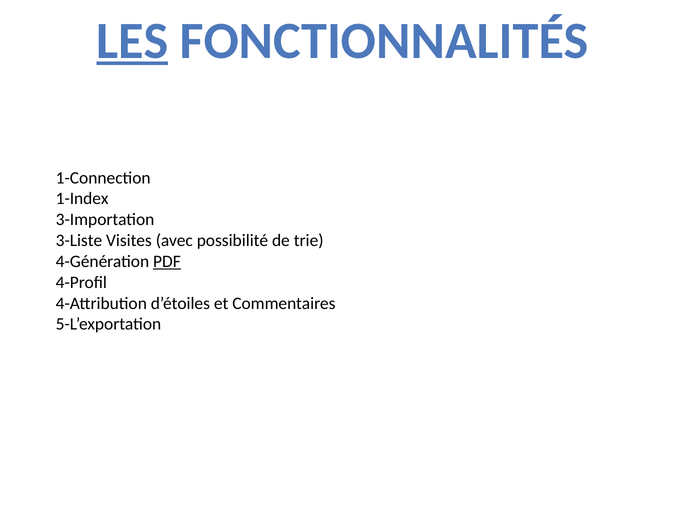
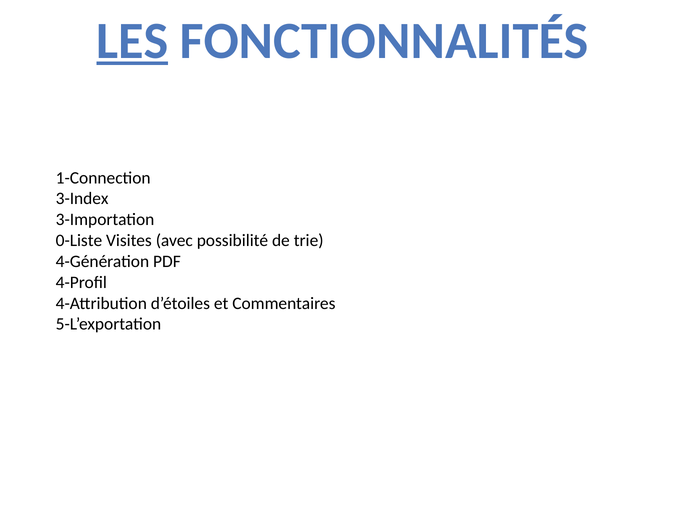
1-Index: 1-Index -> 3-Index
3-Liste: 3-Liste -> 0-Liste
PDF underline: present -> none
